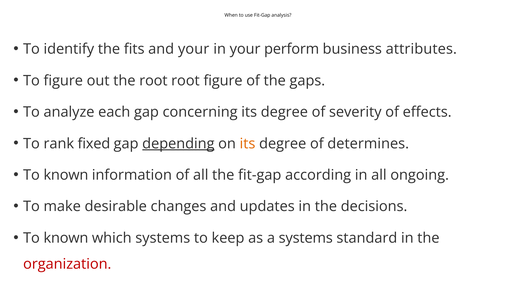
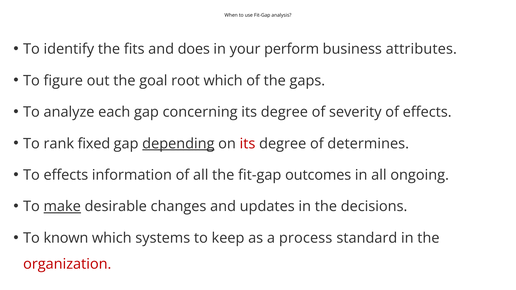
and your: your -> does
the root: root -> goal
root figure: figure -> which
its at (248, 144) colour: orange -> red
known at (66, 175): known -> effects
according: according -> outcomes
make underline: none -> present
a systems: systems -> process
